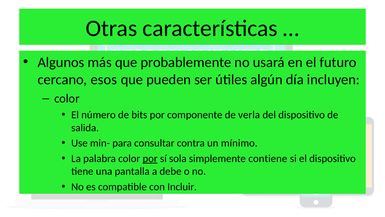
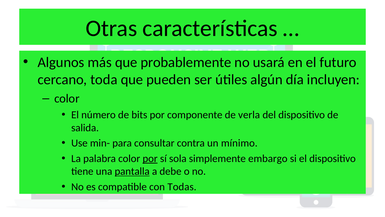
esos: esos -> toda
contiene: contiene -> embargo
pantalla underline: none -> present
Incluir: Incluir -> Todas
